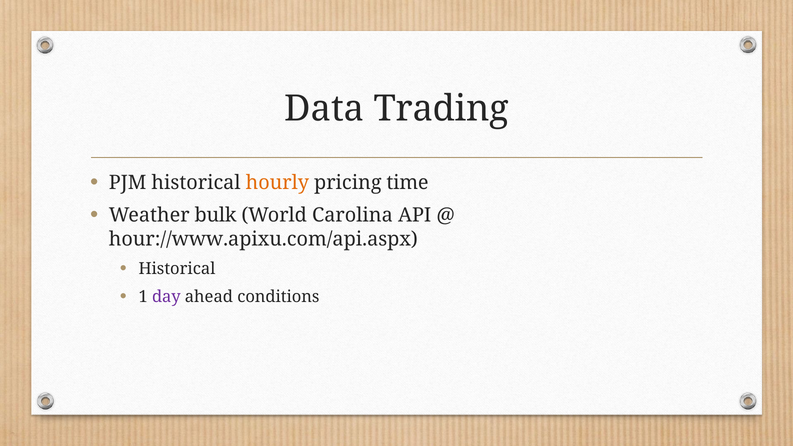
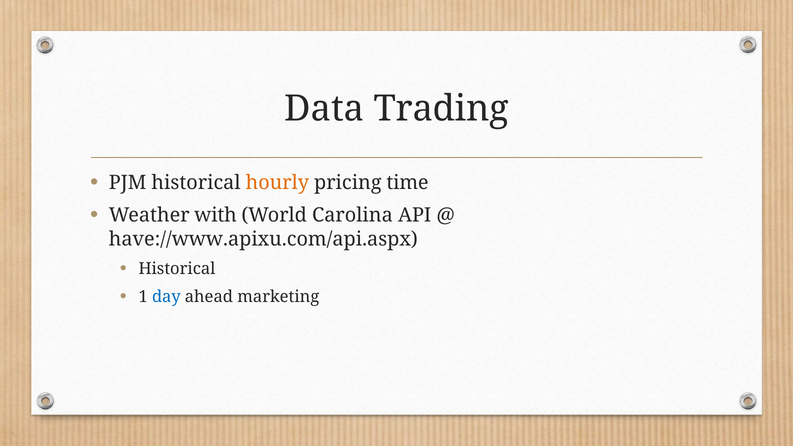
bulk: bulk -> with
hour://www.apixu.com/api.aspx: hour://www.apixu.com/api.aspx -> have://www.apixu.com/api.aspx
day colour: purple -> blue
conditions: conditions -> marketing
